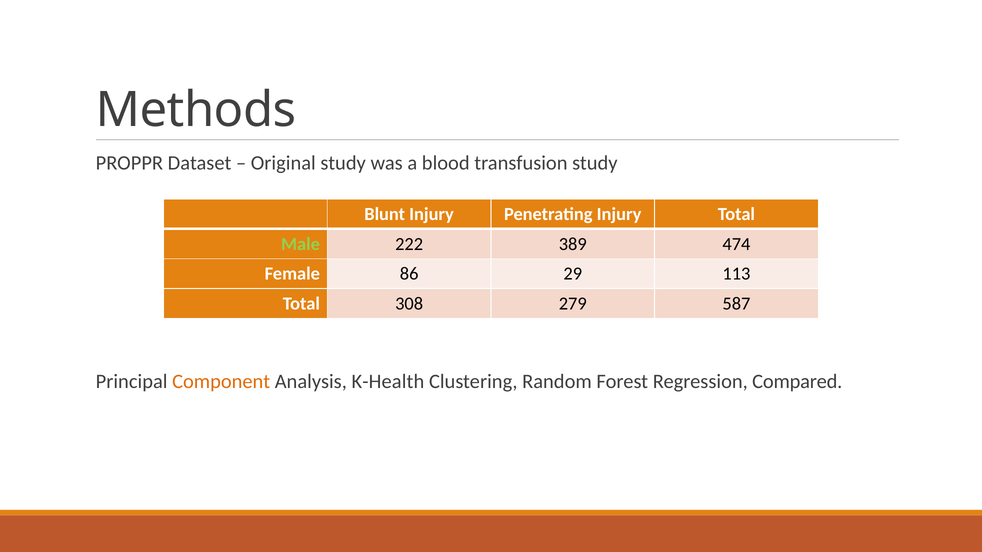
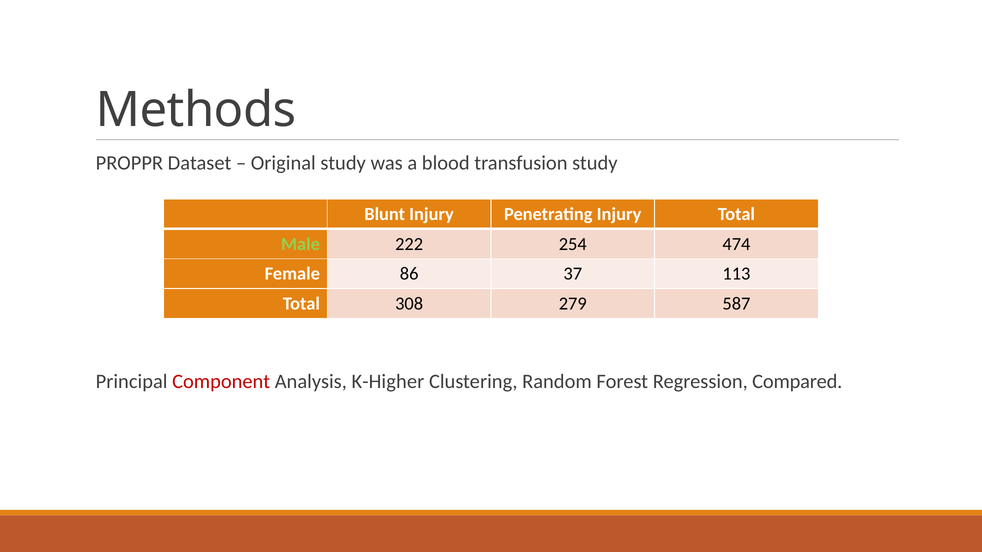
389: 389 -> 254
29: 29 -> 37
Component colour: orange -> red
K-Health: K-Health -> K-Higher
